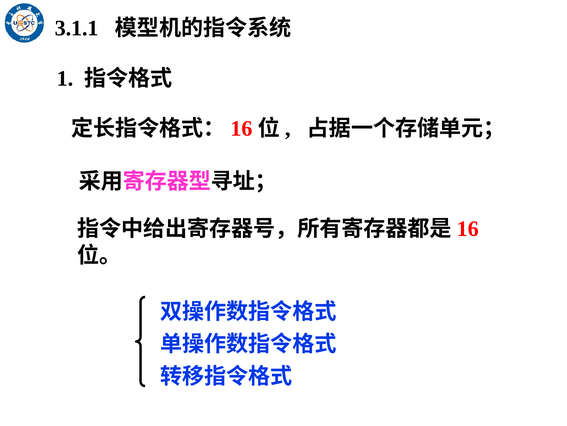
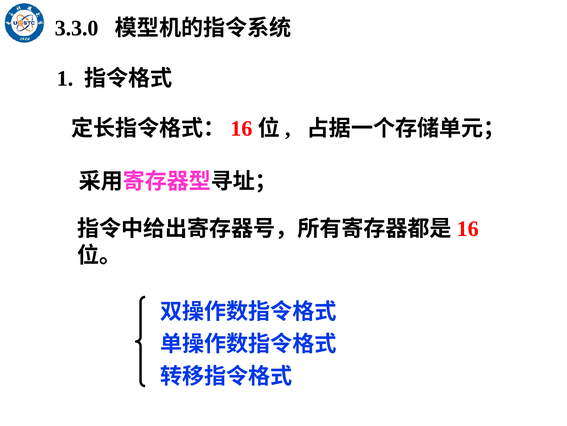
3.1.1: 3.1.1 -> 3.3.0
